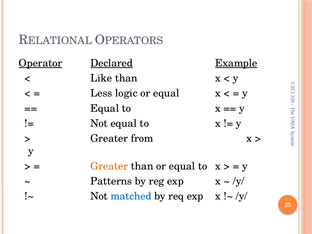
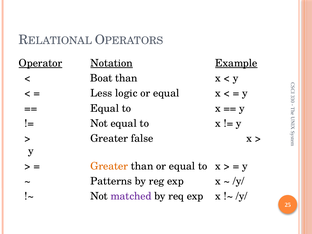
Declared: Declared -> Notation
Like: Like -> Boat
from: from -> false
matched colour: blue -> purple
